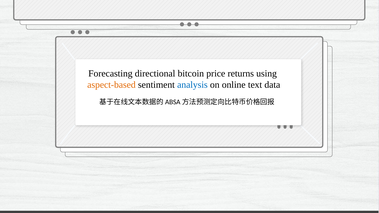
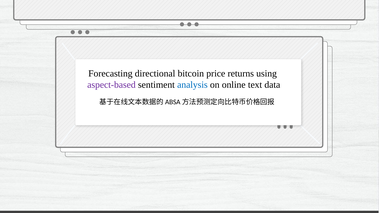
aspect‑based colour: orange -> purple
